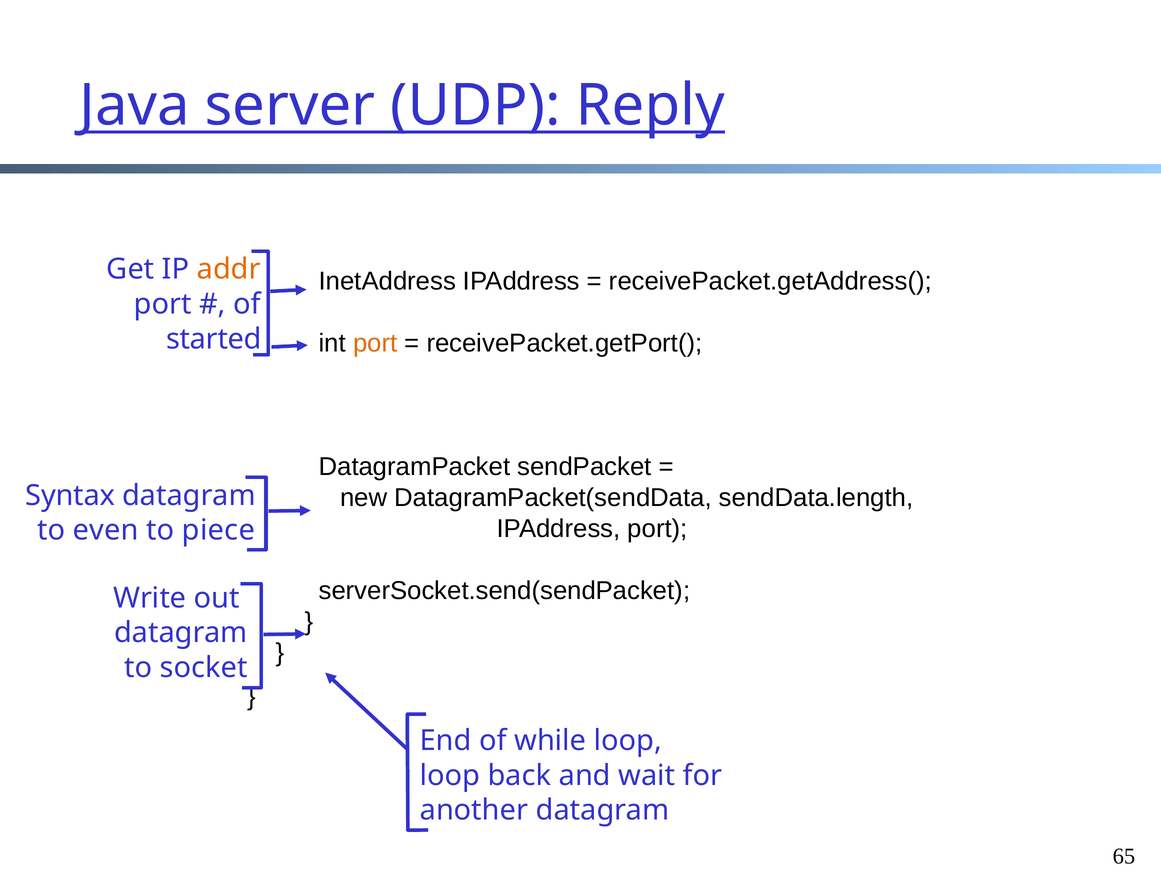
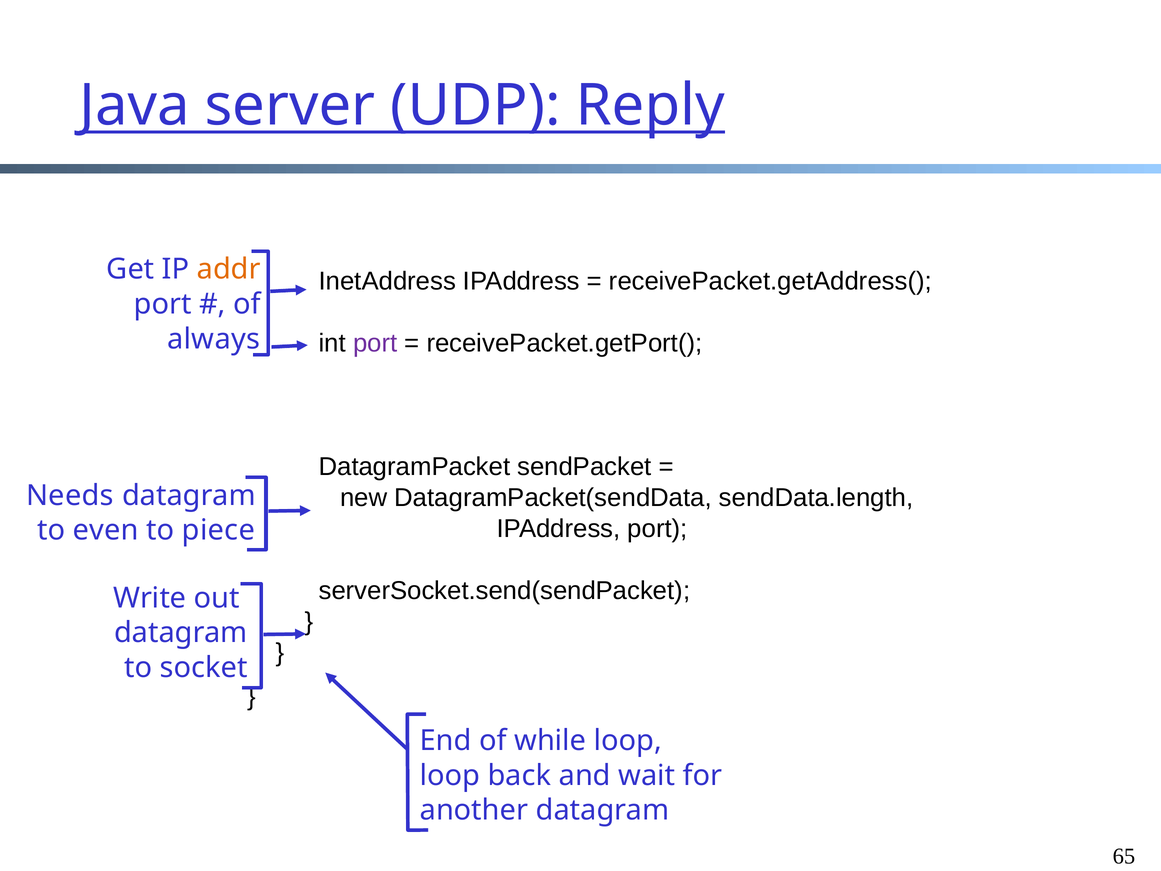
started: started -> always
port at (375, 343) colour: orange -> purple
Syntax: Syntax -> Needs
